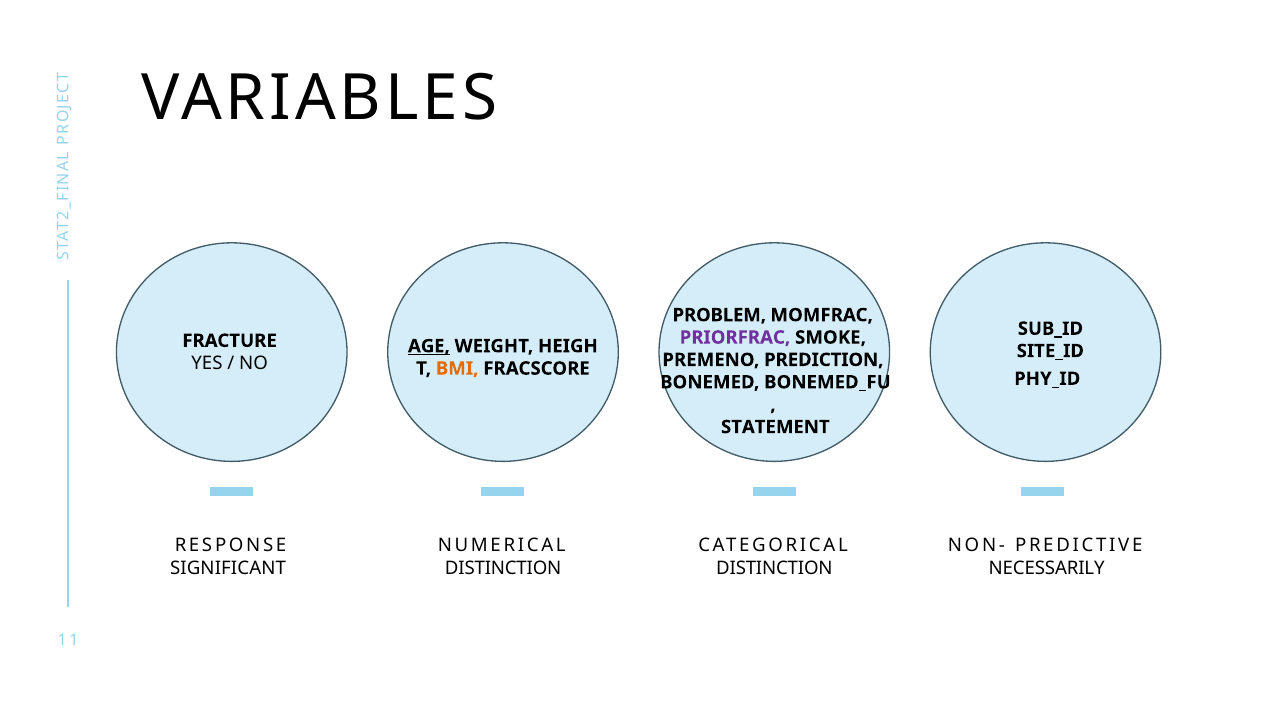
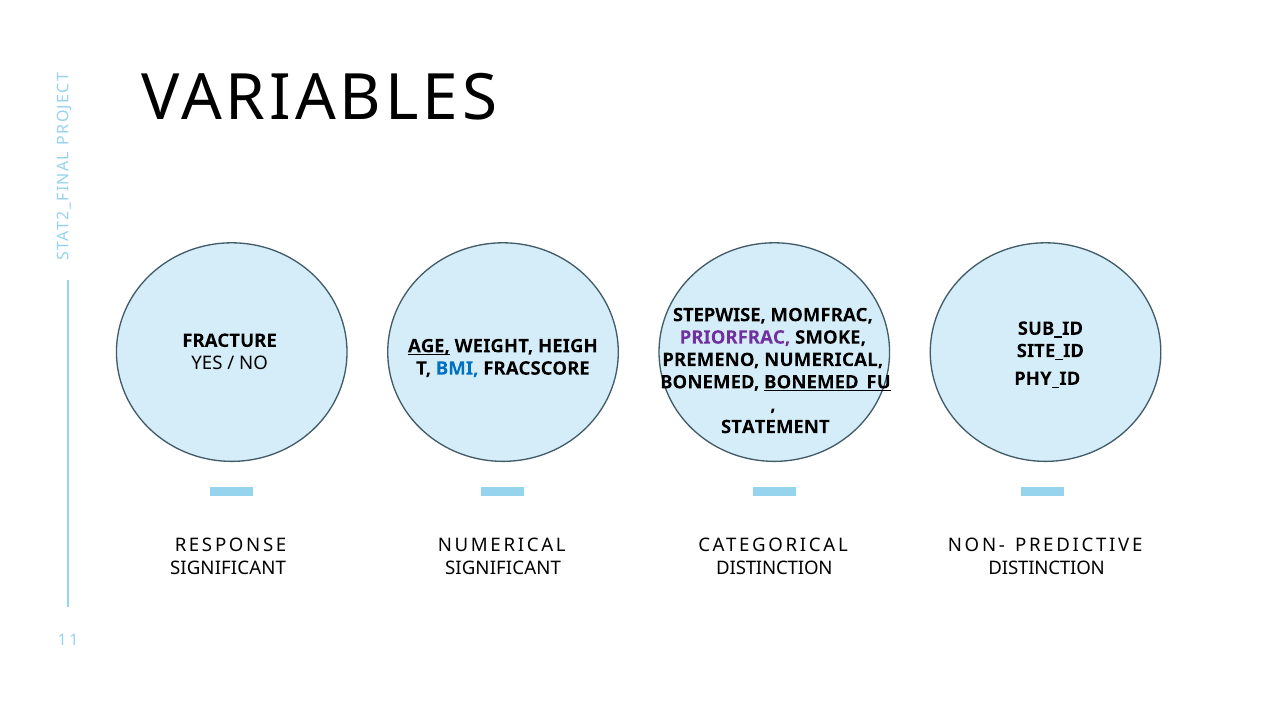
PROBLEM: PROBLEM -> STEPWISE
PREMENO PREDICTION: PREDICTION -> NUMERICAL
BMI colour: orange -> blue
BONEMED_FU underline: none -> present
DISTINCTION at (503, 568): DISTINCTION -> SIGNIFICANT
NECESSARILY at (1047, 568): NECESSARILY -> DISTINCTION
